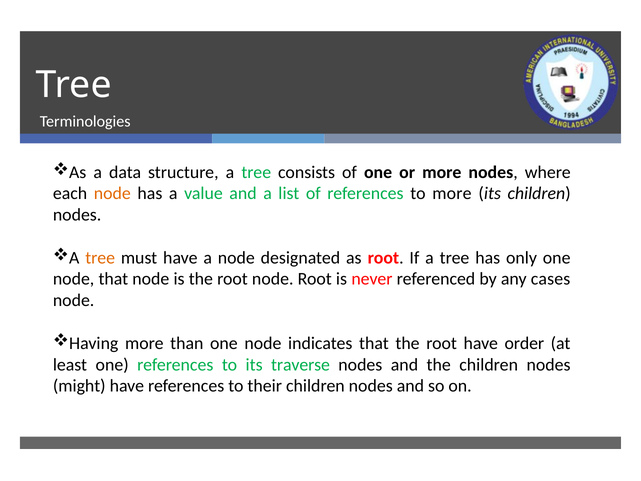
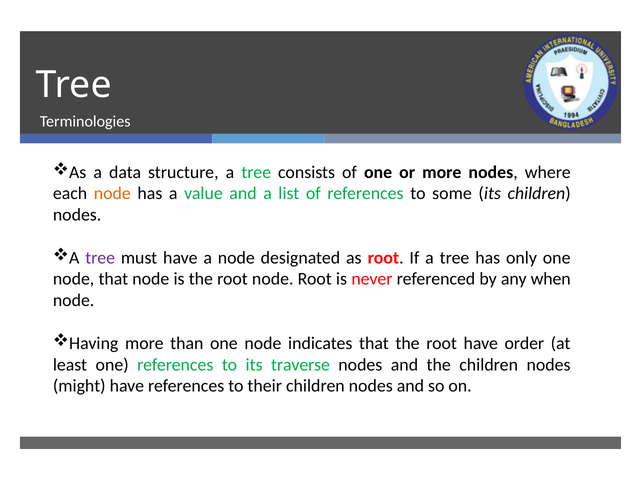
to more: more -> some
tree at (100, 258) colour: orange -> purple
cases: cases -> when
